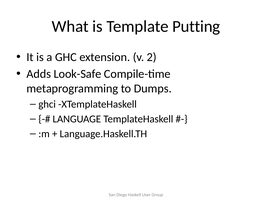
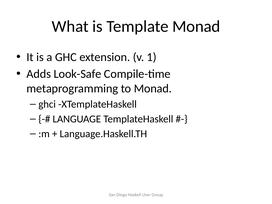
Template Putting: Putting -> Monad
2: 2 -> 1
to Dumps: Dumps -> Monad
